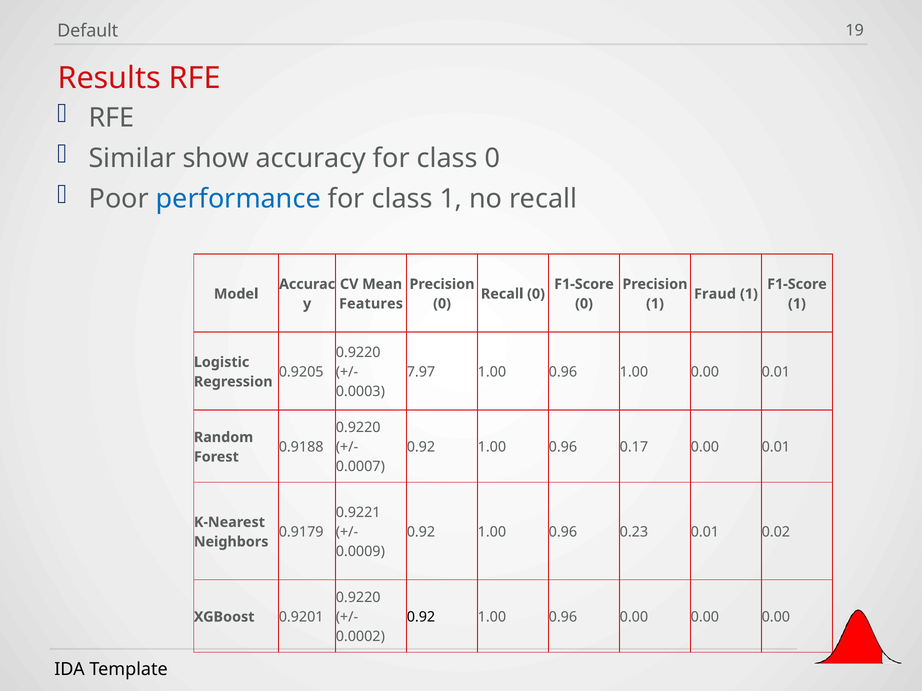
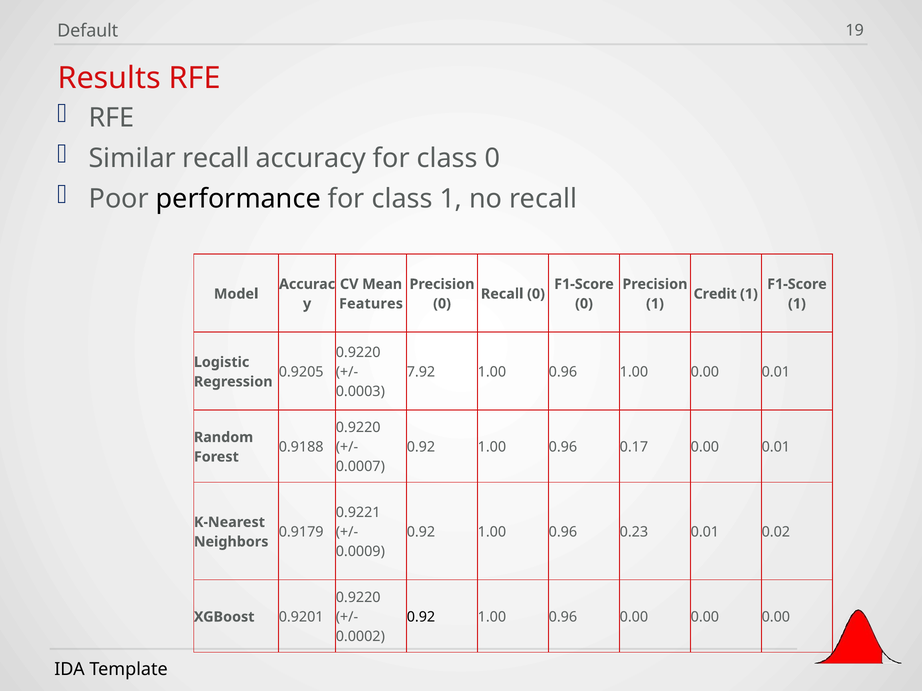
Similar show: show -> recall
performance colour: blue -> black
Fraud: Fraud -> Credit
7.97: 7.97 -> 7.92
